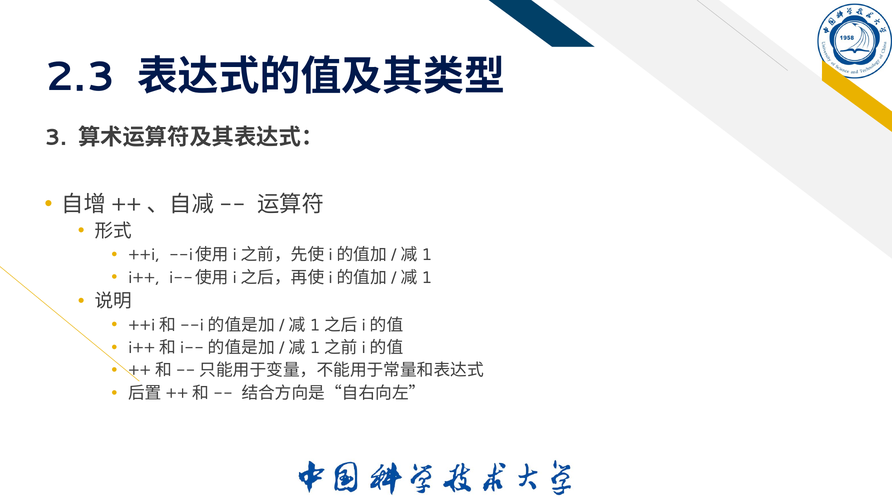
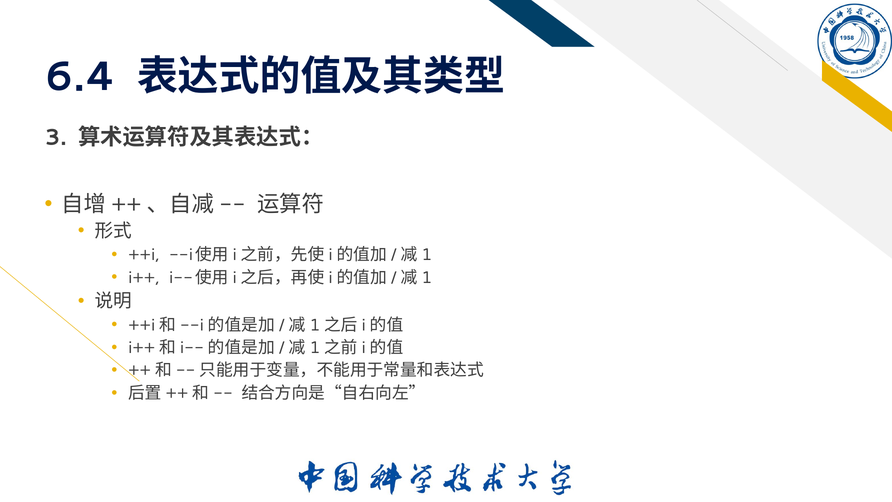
2.3: 2.3 -> 6.4
